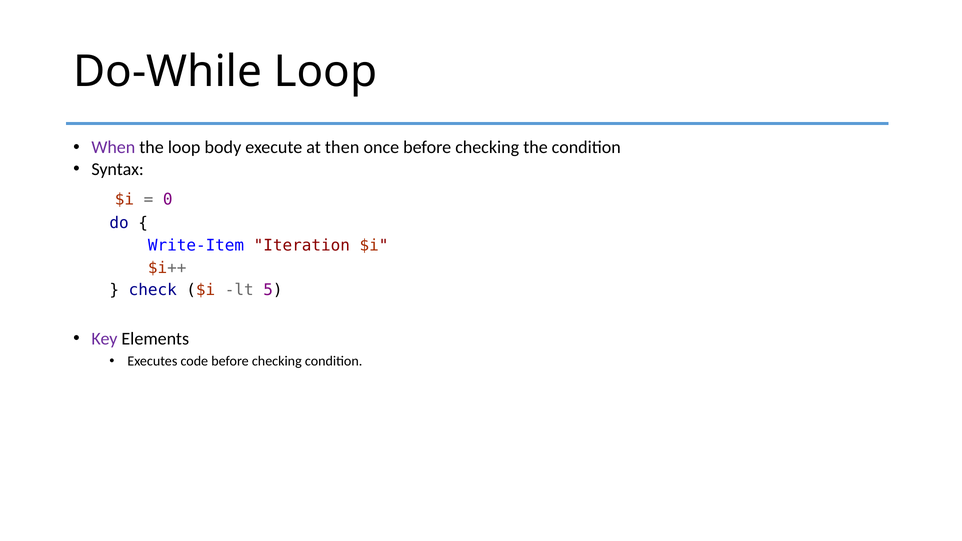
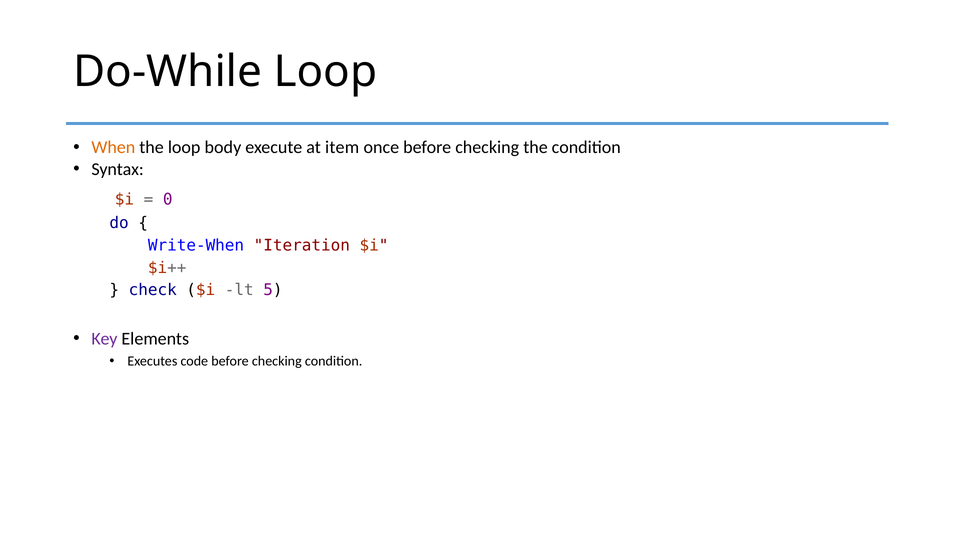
When colour: purple -> orange
then: then -> item
Write-Item: Write-Item -> Write-When
